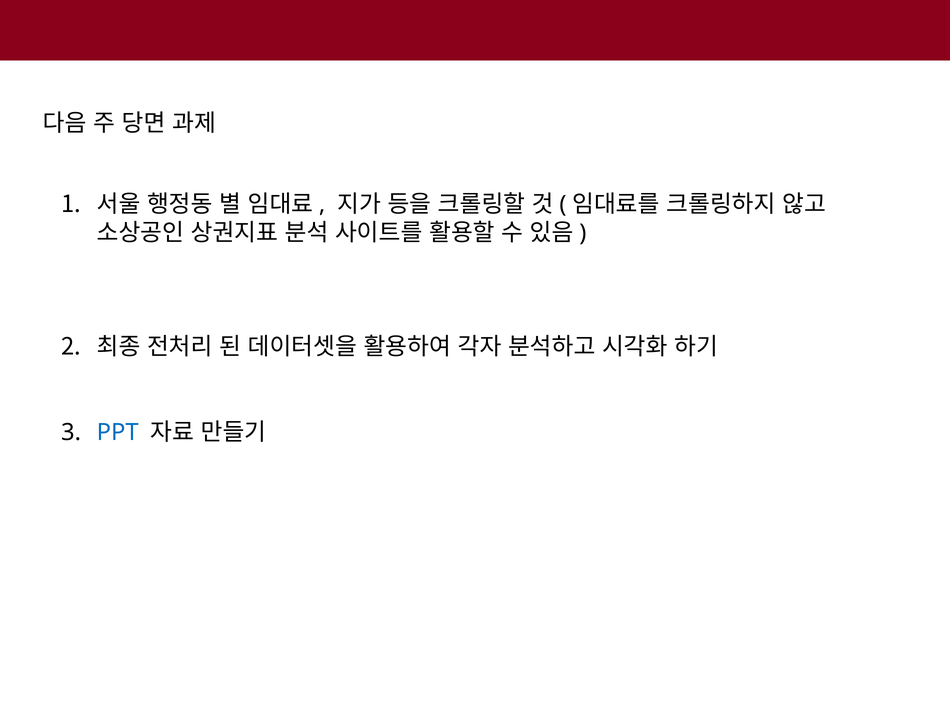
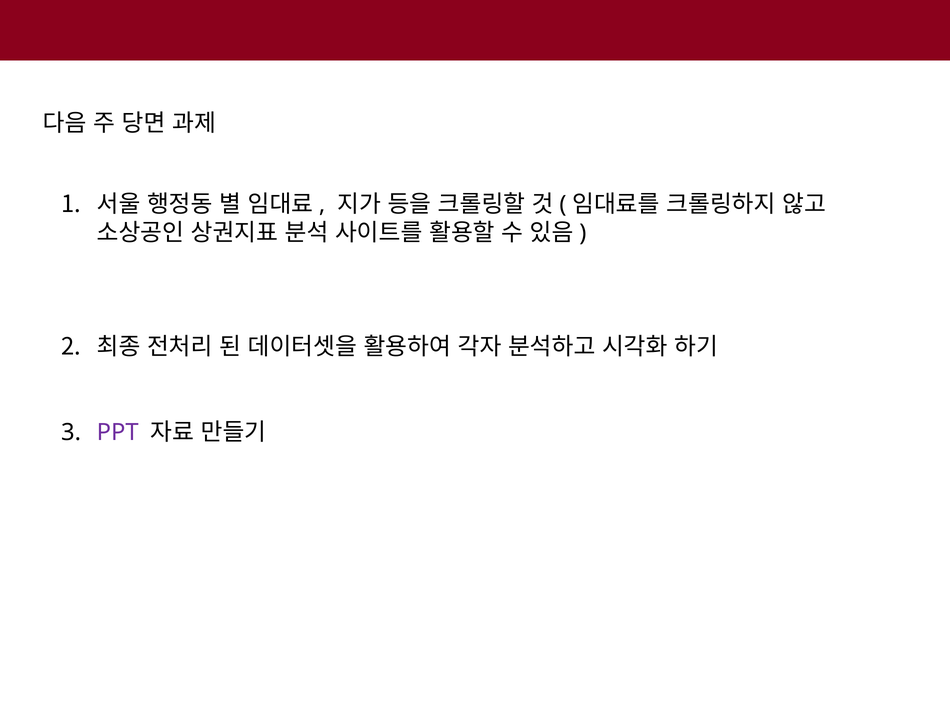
PPT colour: blue -> purple
